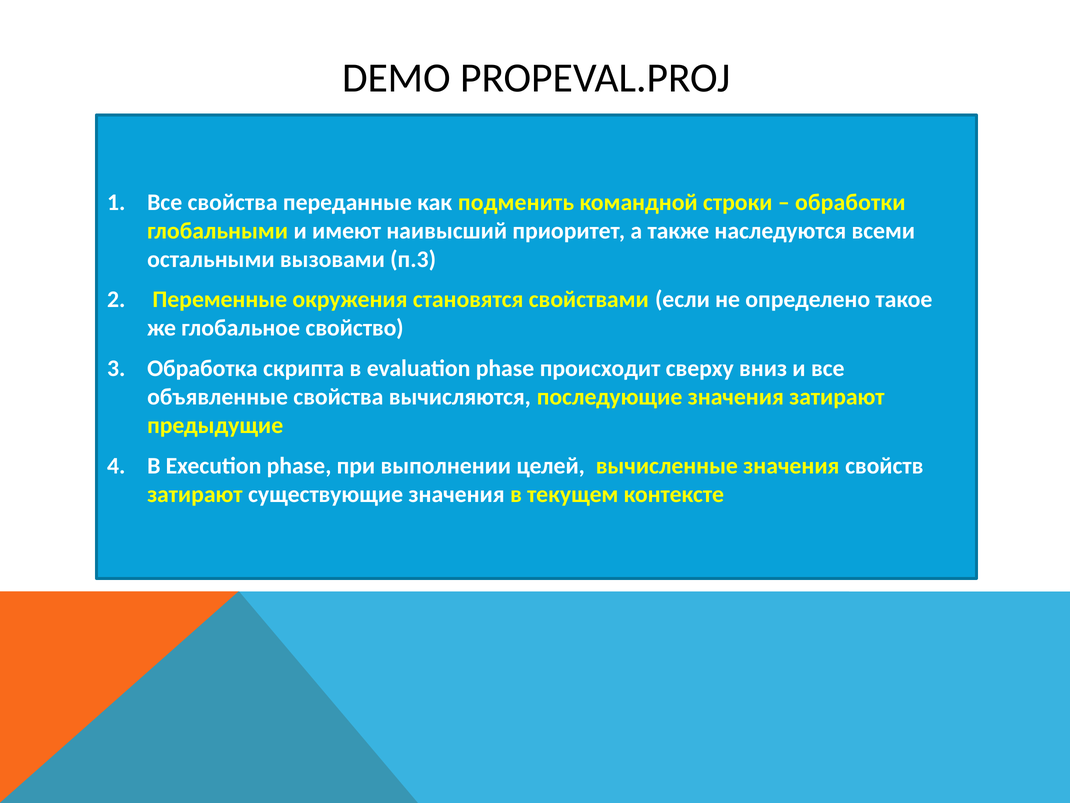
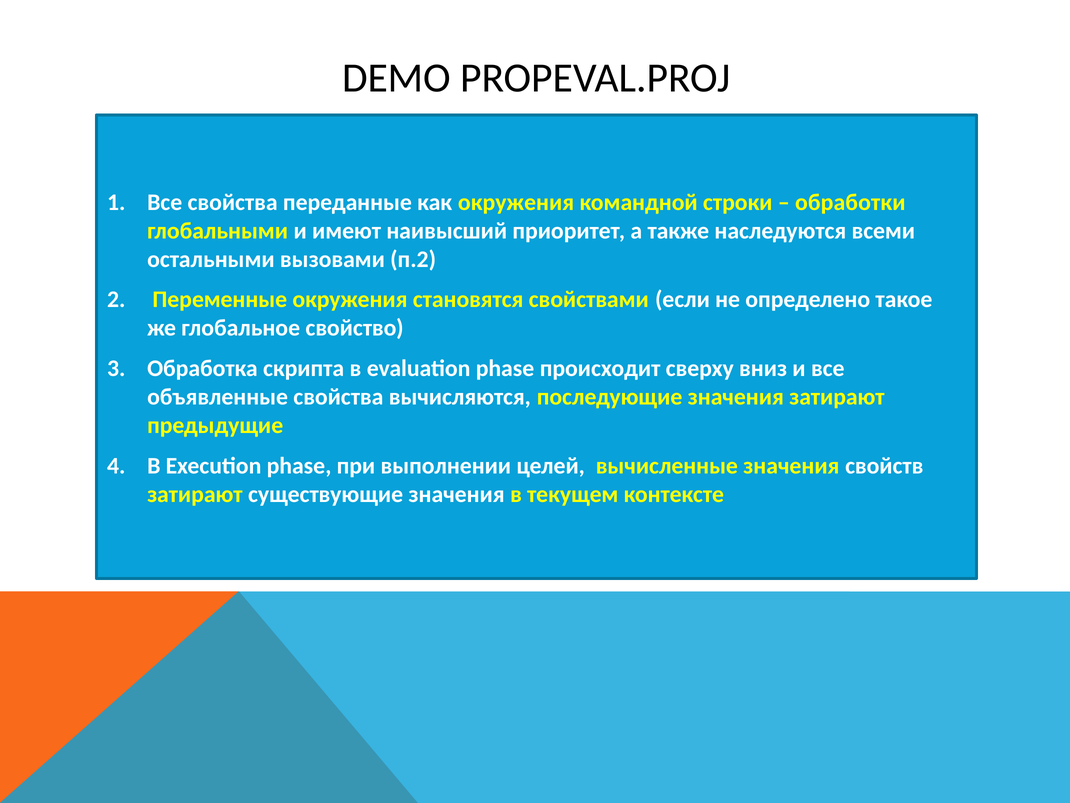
как подменить: подменить -> окружения
п.3: п.3 -> п.2
